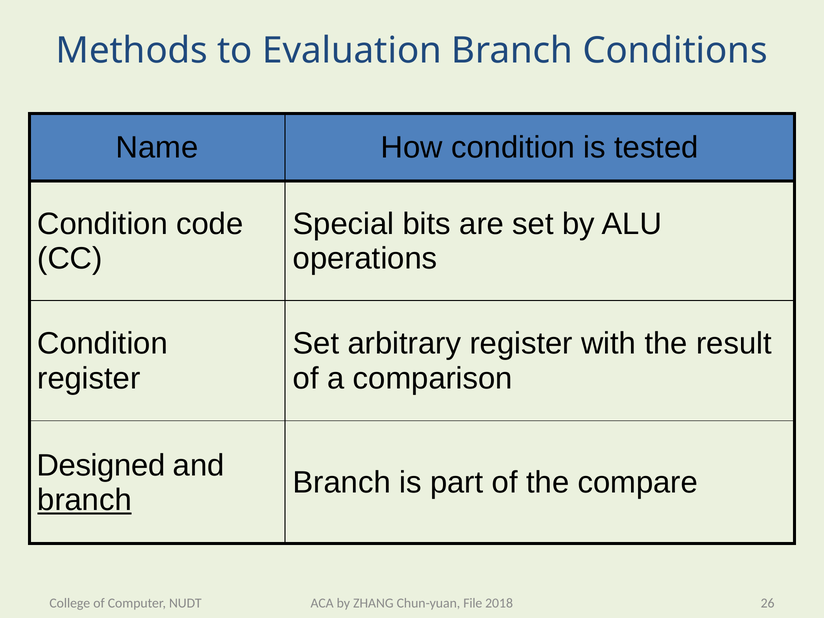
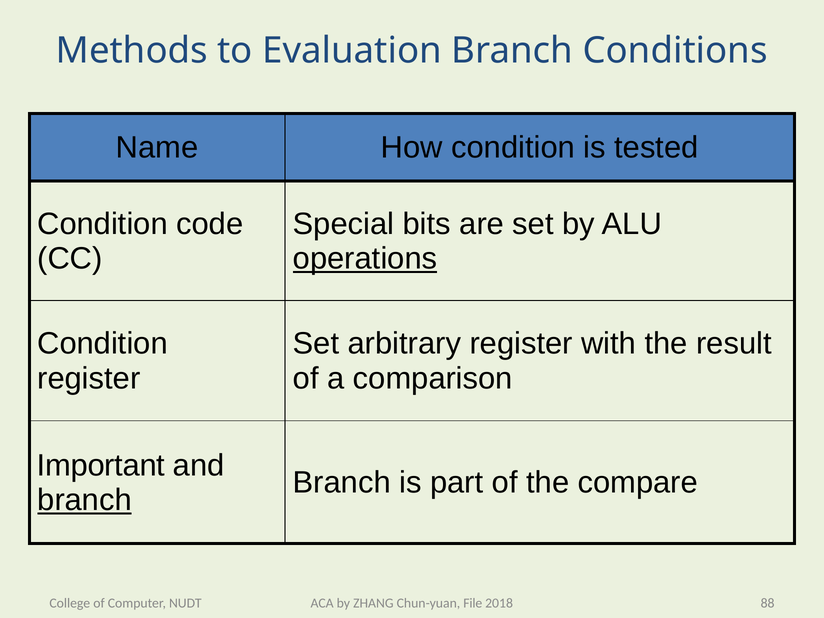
operations underline: none -> present
Designed: Designed -> Important
26: 26 -> 88
